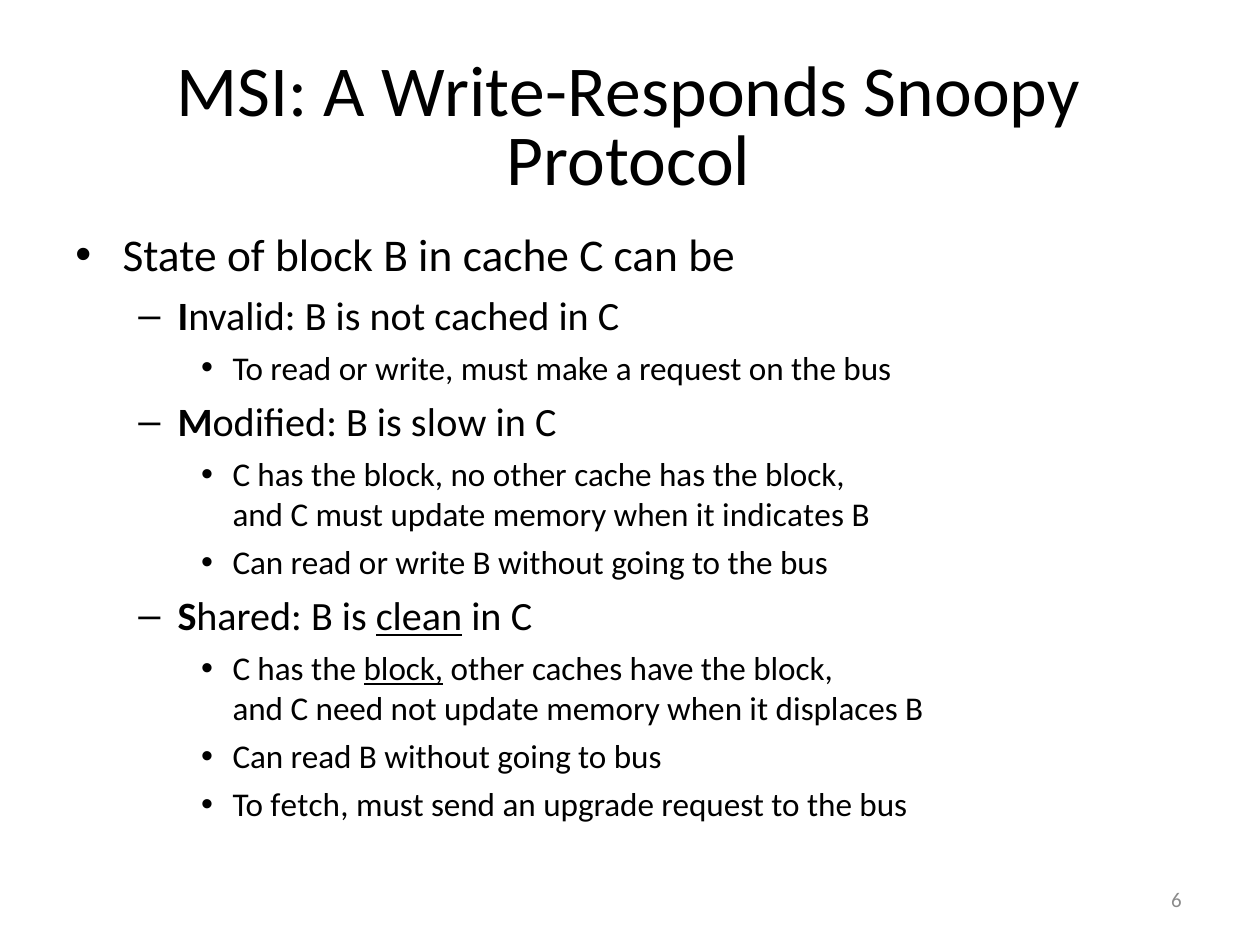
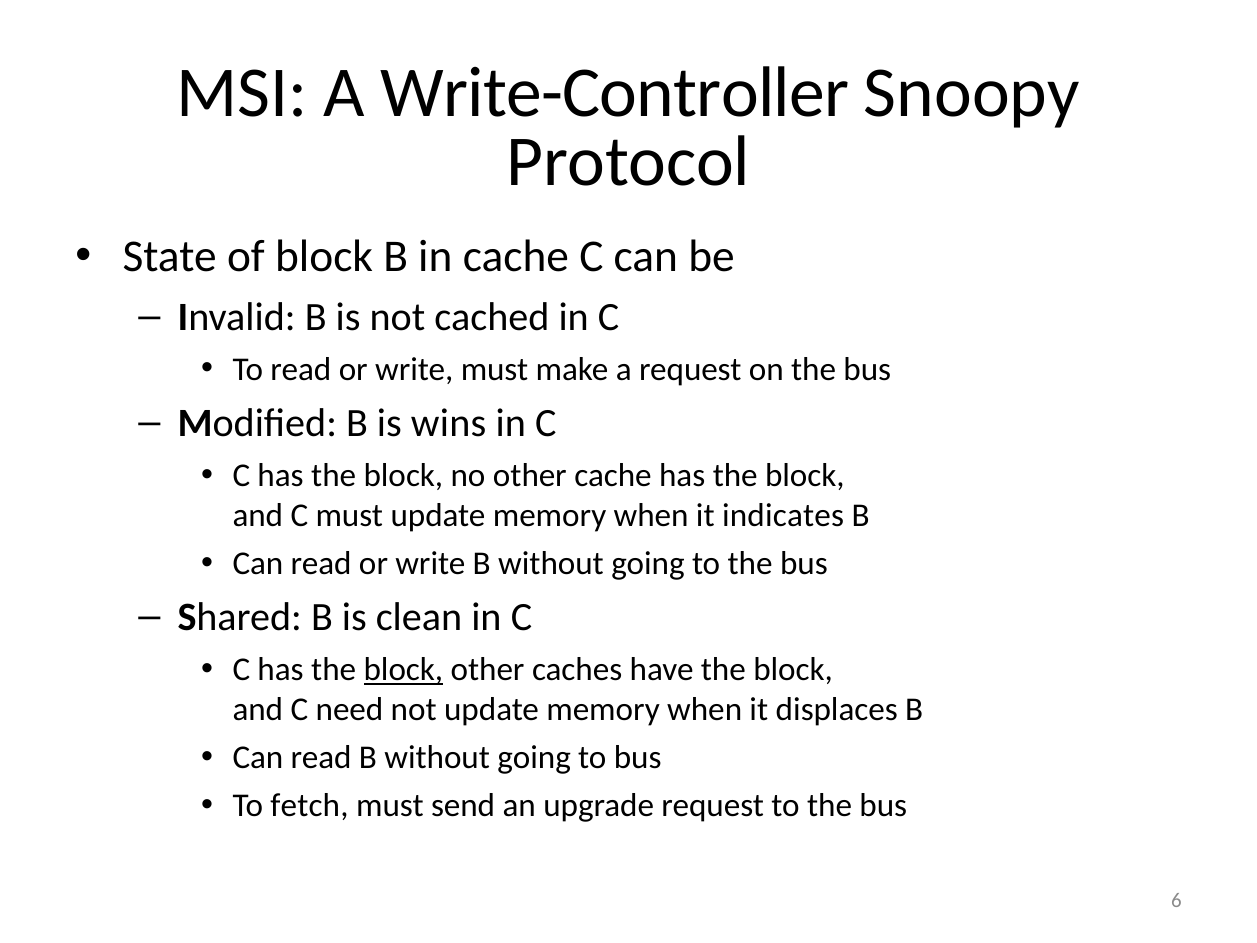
Write-Responds: Write-Responds -> Write-Controller
slow: slow -> wins
clean underline: present -> none
